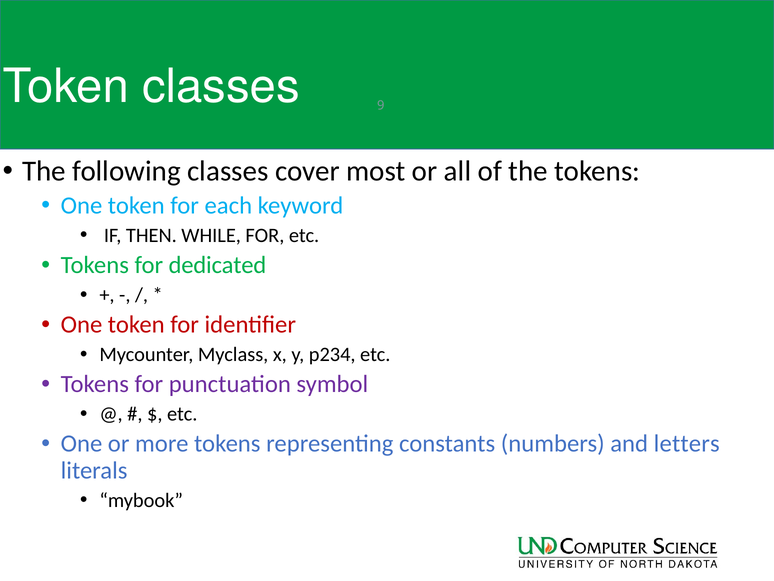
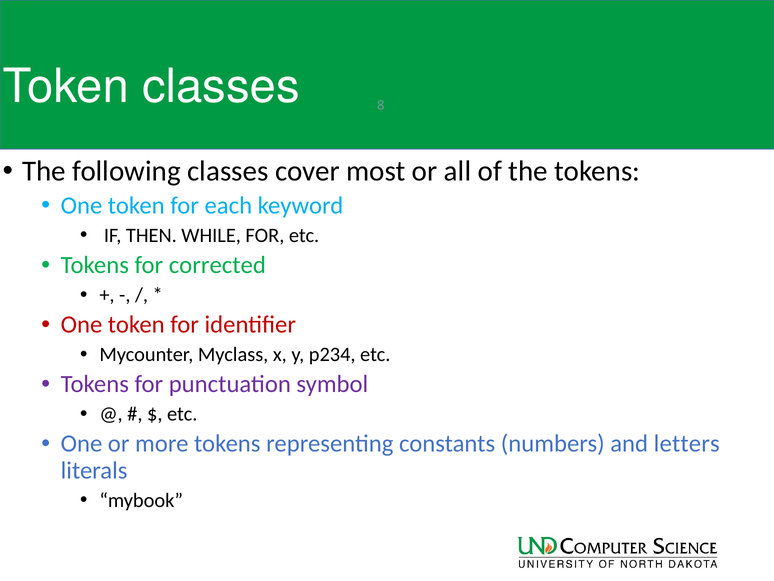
9: 9 -> 8
dedicated: dedicated -> corrected
